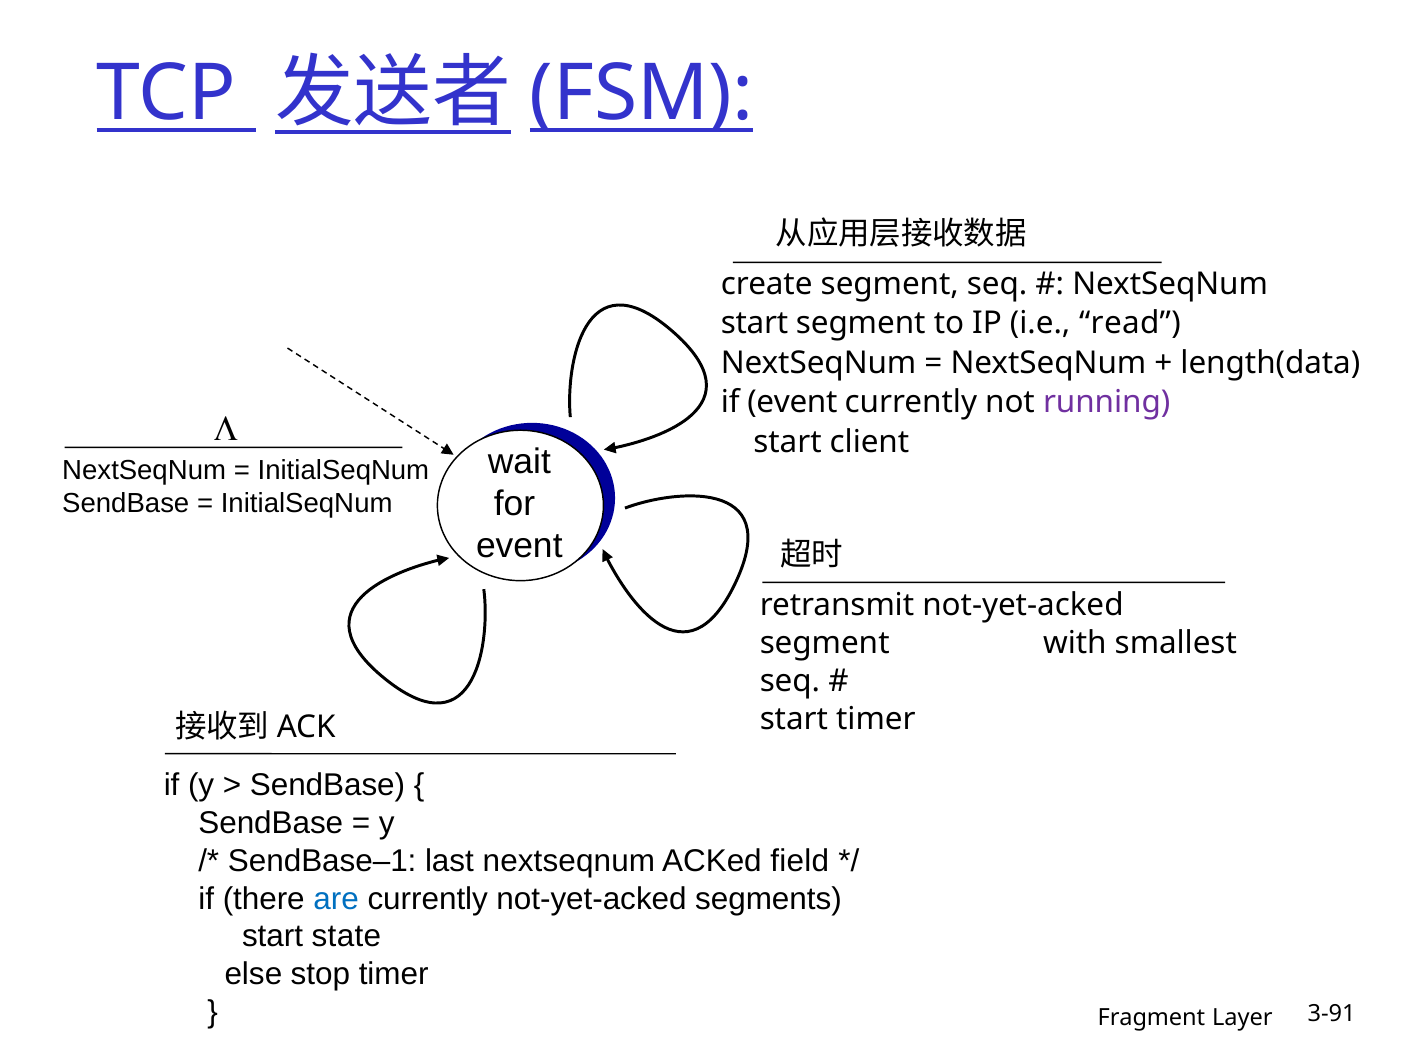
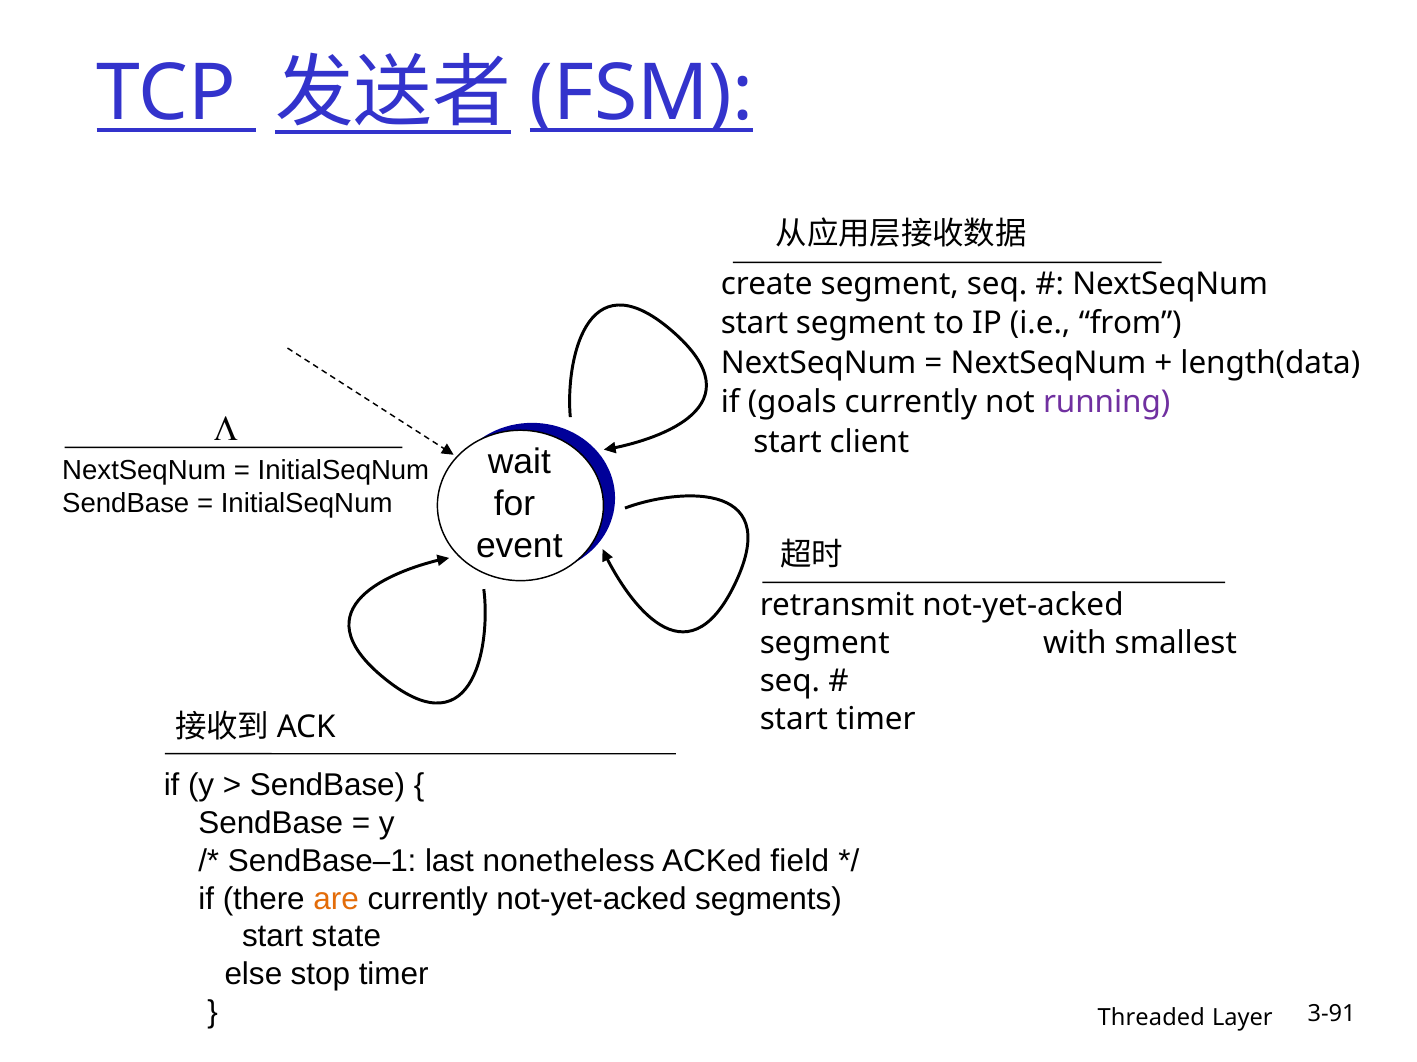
read: read -> from
if event: event -> goals
last nextseqnum: nextseqnum -> nonetheless
are colour: blue -> orange
Fragment: Fragment -> Threaded
